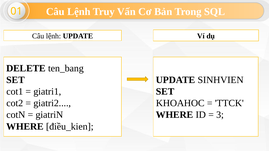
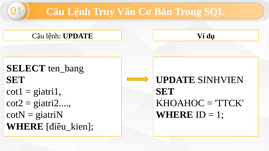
DELETE: DELETE -> SELECT
3: 3 -> 1
